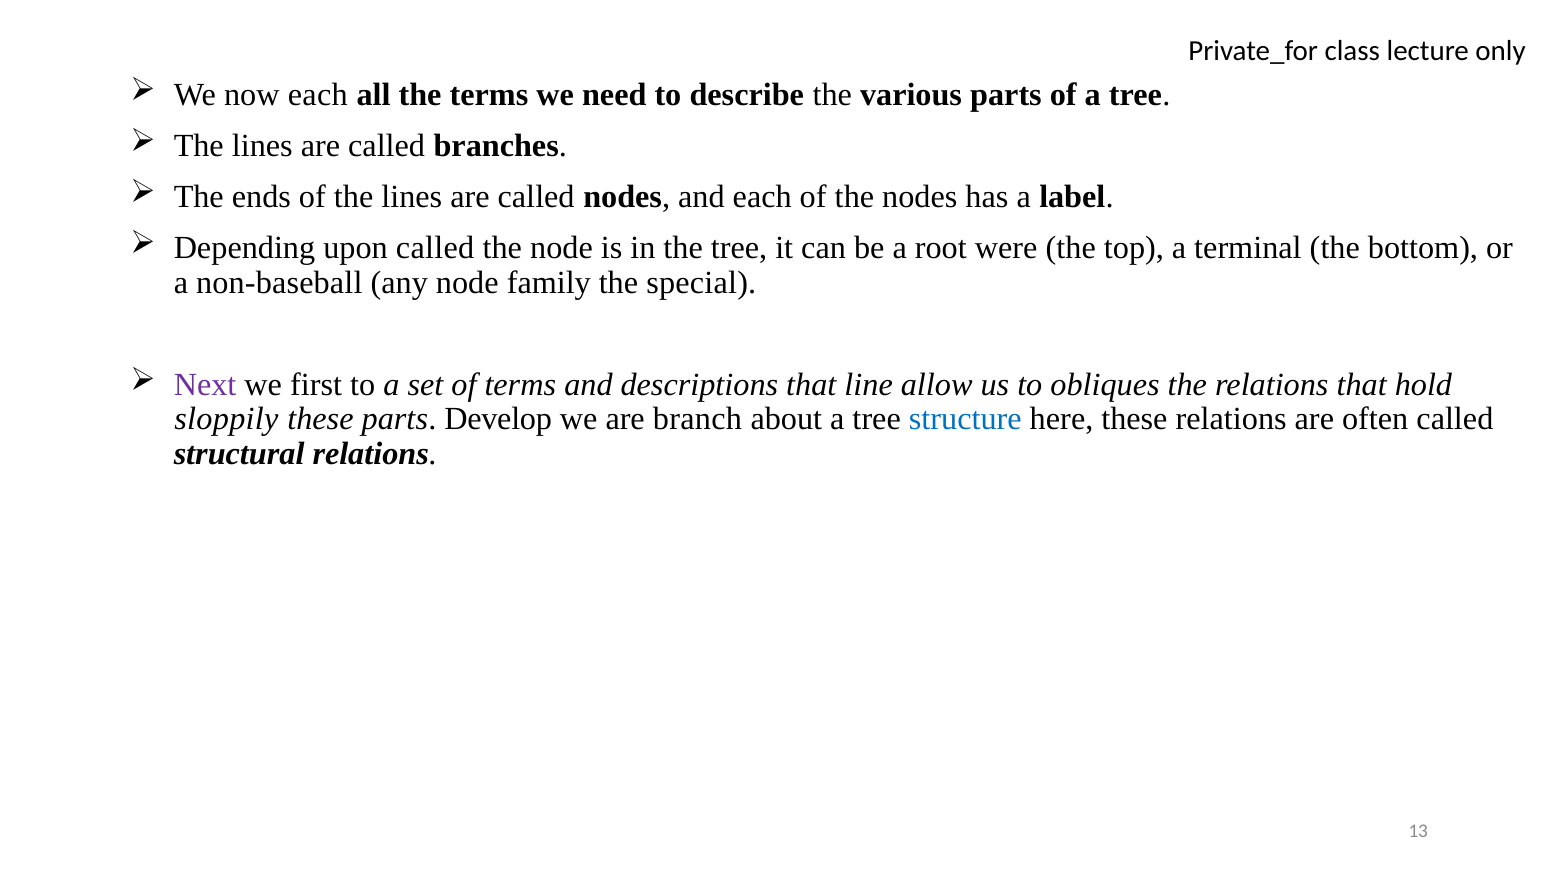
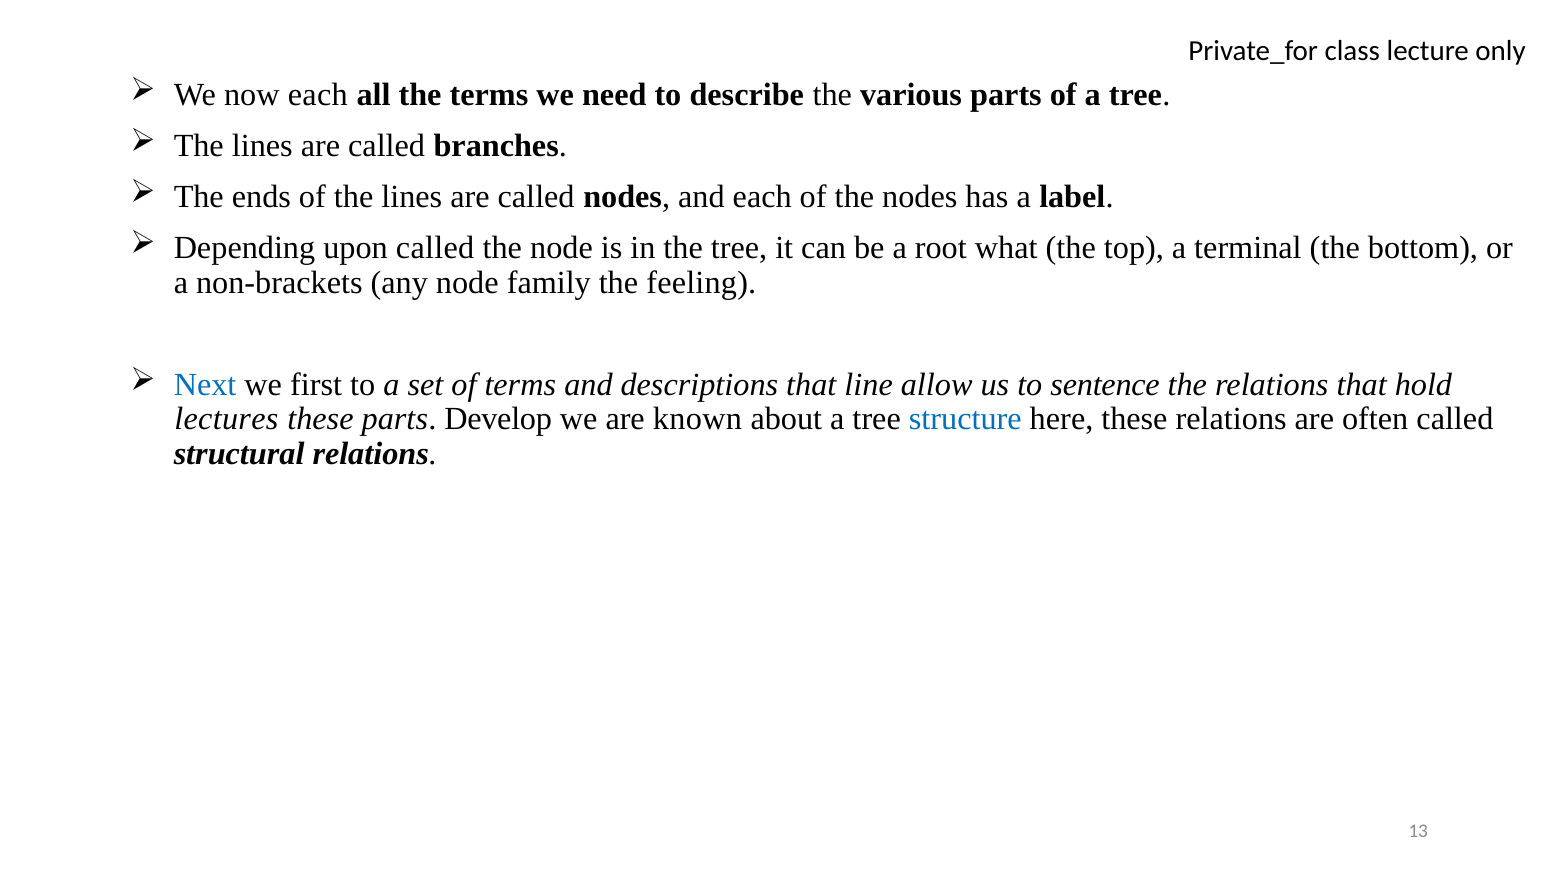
were: were -> what
non-baseball: non-baseball -> non-brackets
special: special -> feeling
Next colour: purple -> blue
obliques: obliques -> sentence
sloppily: sloppily -> lectures
branch: branch -> known
